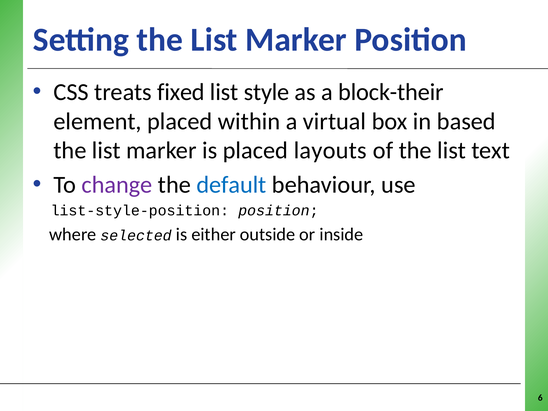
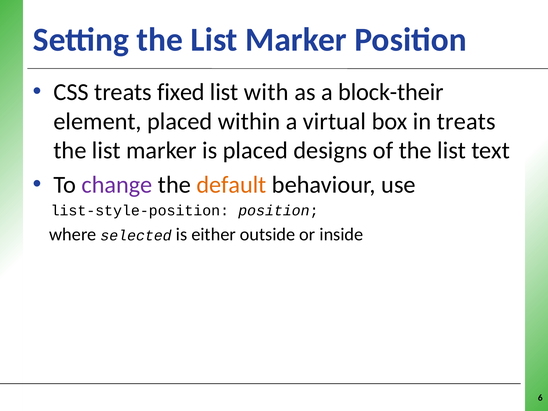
style: style -> with
in based: based -> treats
layouts: layouts -> designs
default colour: blue -> orange
